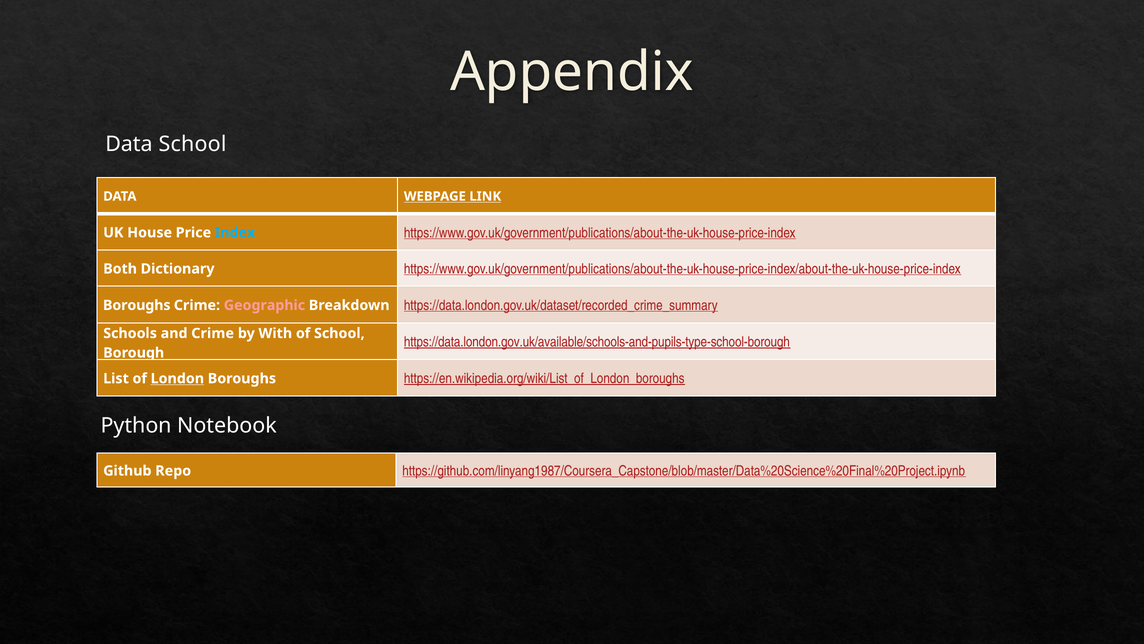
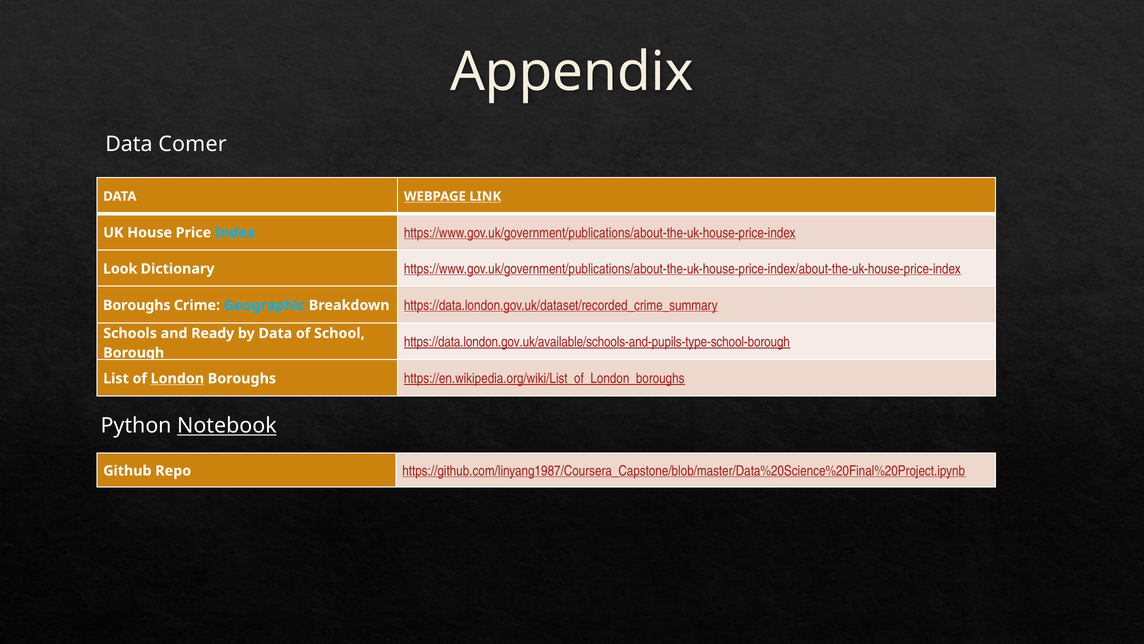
Data School: School -> Comer
Both: Both -> Look
Geographic colour: pink -> light blue
and Crime: Crime -> Ready
by With: With -> Data
Notebook underline: none -> present
